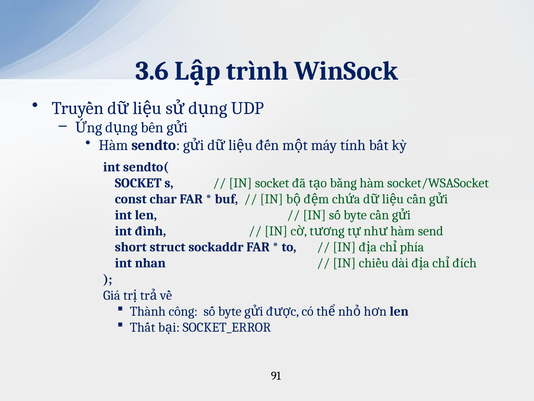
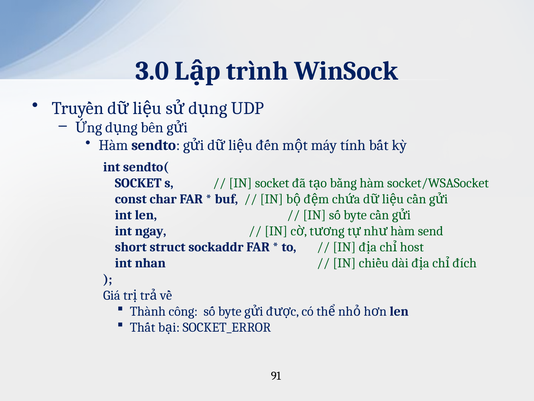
3.6: 3.6 -> 3.0
đình: đình -> ngay
phía: phía -> host
